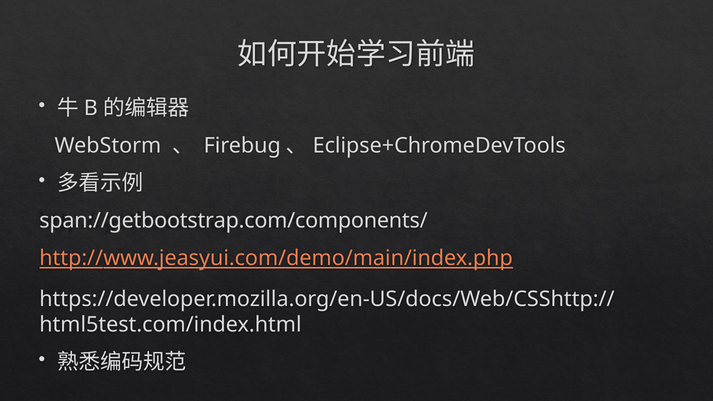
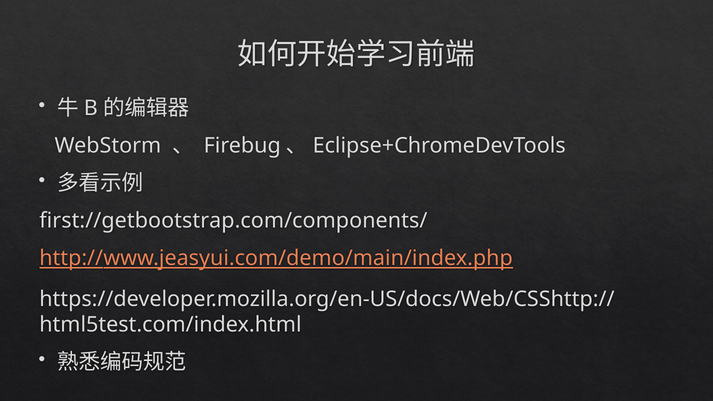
span://getbootstrap.com/components/: span://getbootstrap.com/components/ -> first://getbootstrap.com/components/
